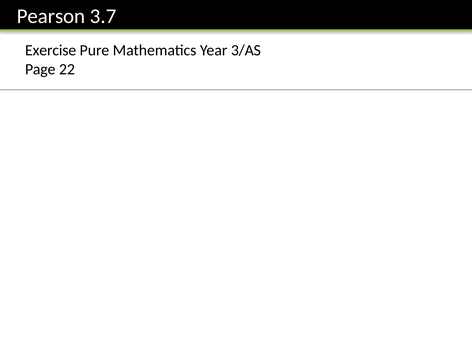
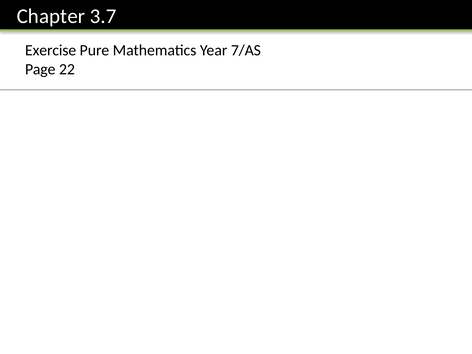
Pearson: Pearson -> Chapter
3/AS: 3/AS -> 7/AS
